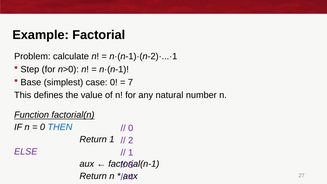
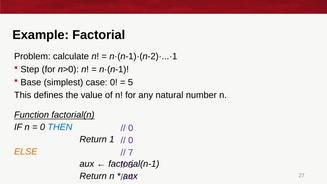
7: 7 -> 5
2 at (131, 140): 2 -> 0
ELSE colour: purple -> orange
1 at (131, 153): 1 -> 7
